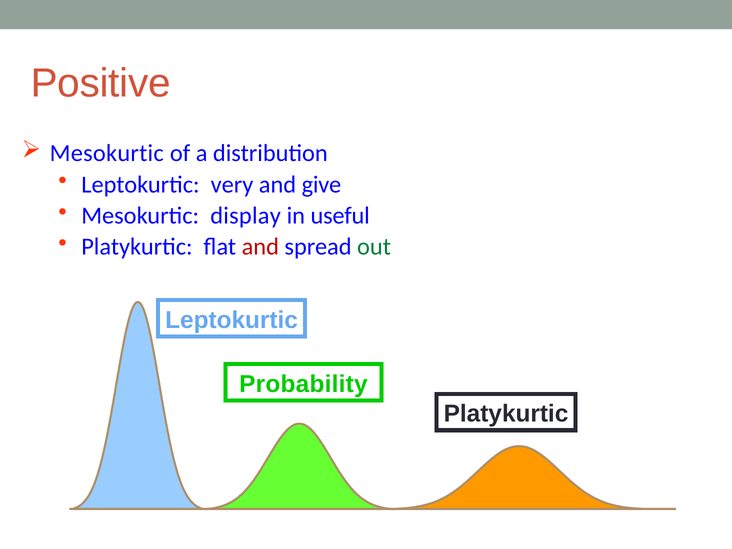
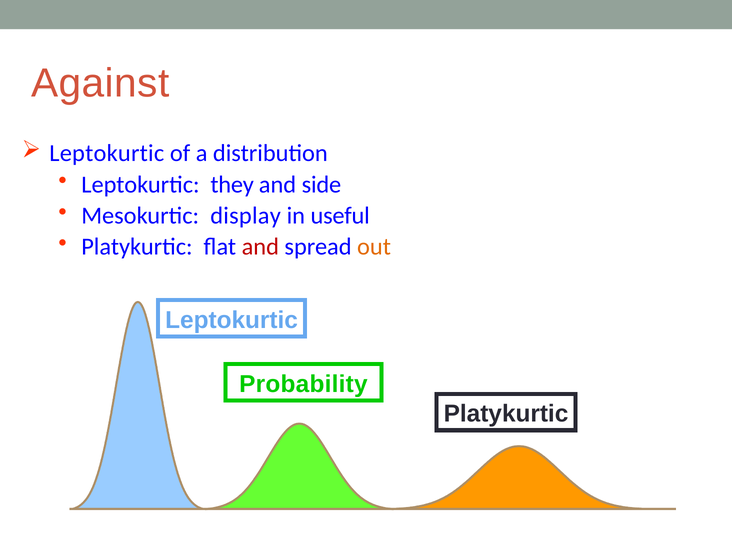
Positive: Positive -> Against
Mesokurtic at (107, 153): Mesokurtic -> Leptokurtic
very: very -> they
give: give -> side
out colour: green -> orange
